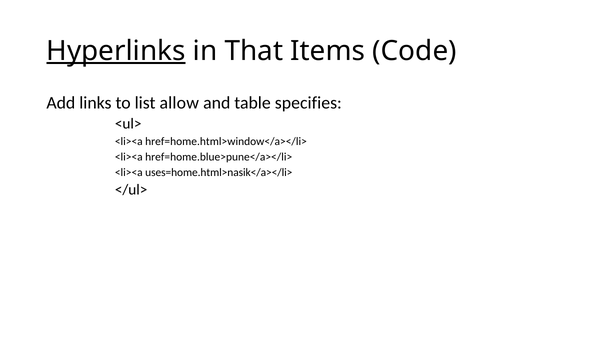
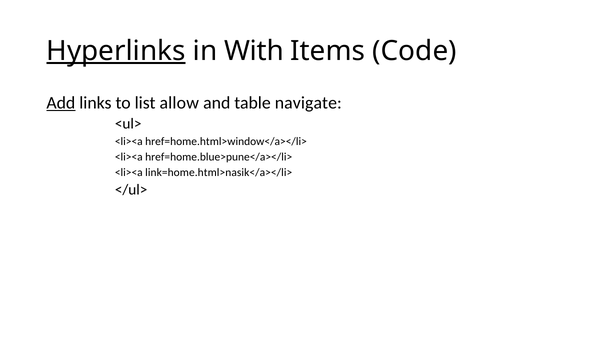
That: That -> With
Add underline: none -> present
specifies: specifies -> navigate
uses=home.html>nasik</a></li>: uses=home.html>nasik</a></li> -> link=home.html>nasik</a></li>
